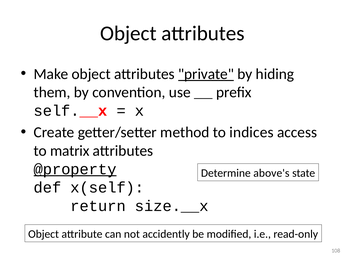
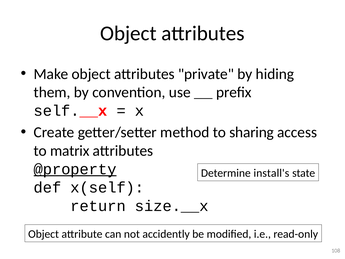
private underline: present -> none
indices: indices -> sharing
above's: above's -> install's
